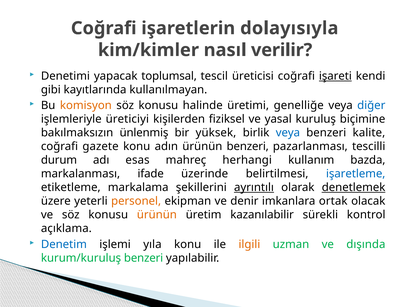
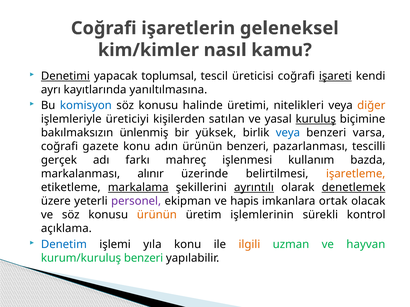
dolayısıyla: dolayısıyla -> geleneksel
verilir: verilir -> kamu
Denetimi underline: none -> present
gibi: gibi -> ayrı
kullanılmayan: kullanılmayan -> yanıltılmasına
komisyon colour: orange -> blue
genelliğe: genelliğe -> nitelikleri
diğer colour: blue -> orange
fiziksel: fiziksel -> satılan
kuruluş underline: none -> present
kalite: kalite -> varsa
durum: durum -> gerçek
esas: esas -> farkı
herhangi: herhangi -> işlenmesi
ifade: ifade -> alınır
işaretleme colour: blue -> orange
markalama underline: none -> present
personel colour: orange -> purple
denir: denir -> hapis
kazanılabilir: kazanılabilir -> işlemlerinin
dışında: dışında -> hayvan
